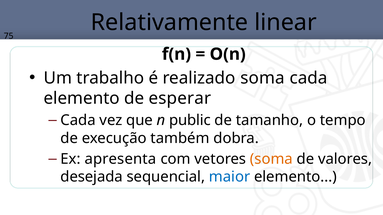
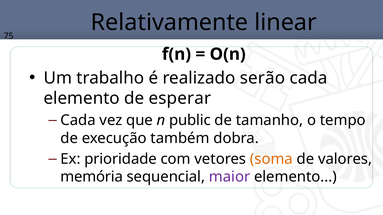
realizado soma: soma -> serão
apresenta: apresenta -> prioridade
desejada: desejada -> memória
maior colour: blue -> purple
